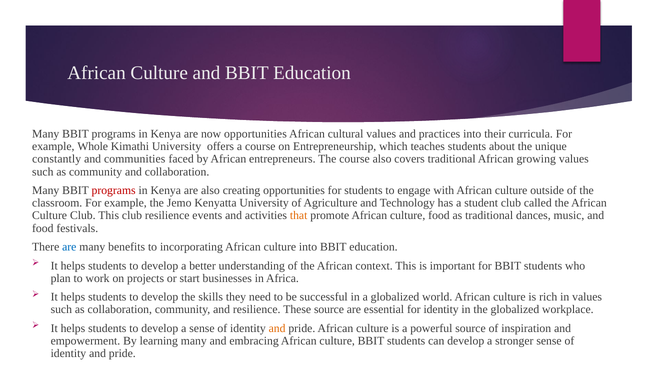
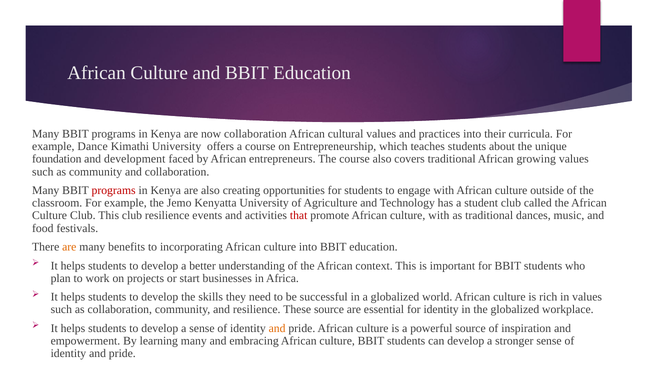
now opportunities: opportunities -> collaboration
Whole: Whole -> Dance
constantly: constantly -> foundation
communities: communities -> development
that colour: orange -> red
culture food: food -> with
are at (69, 247) colour: blue -> orange
